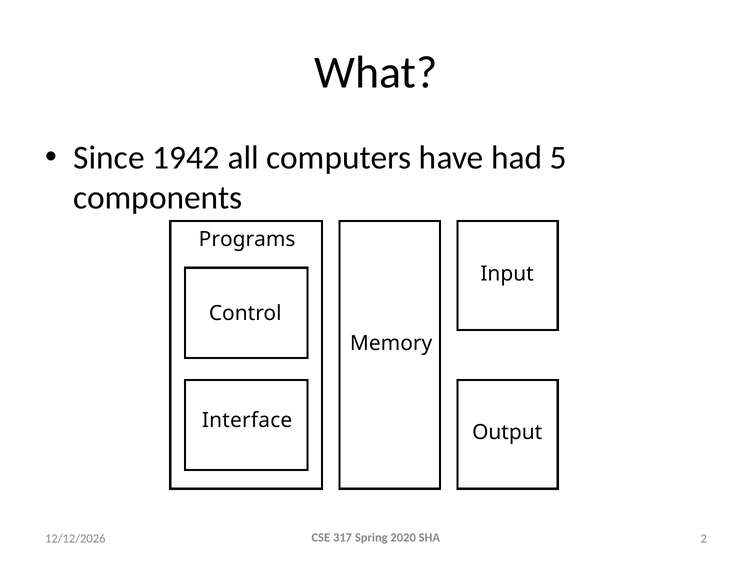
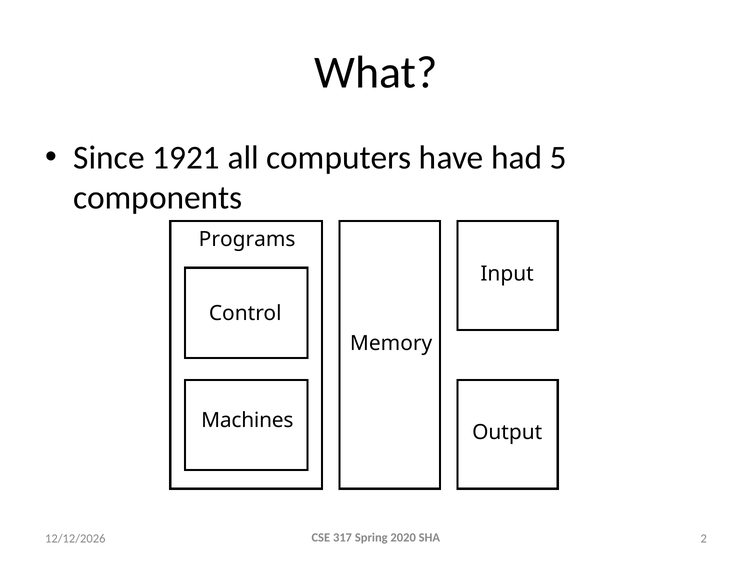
1942: 1942 -> 1921
Interface: Interface -> Machines
